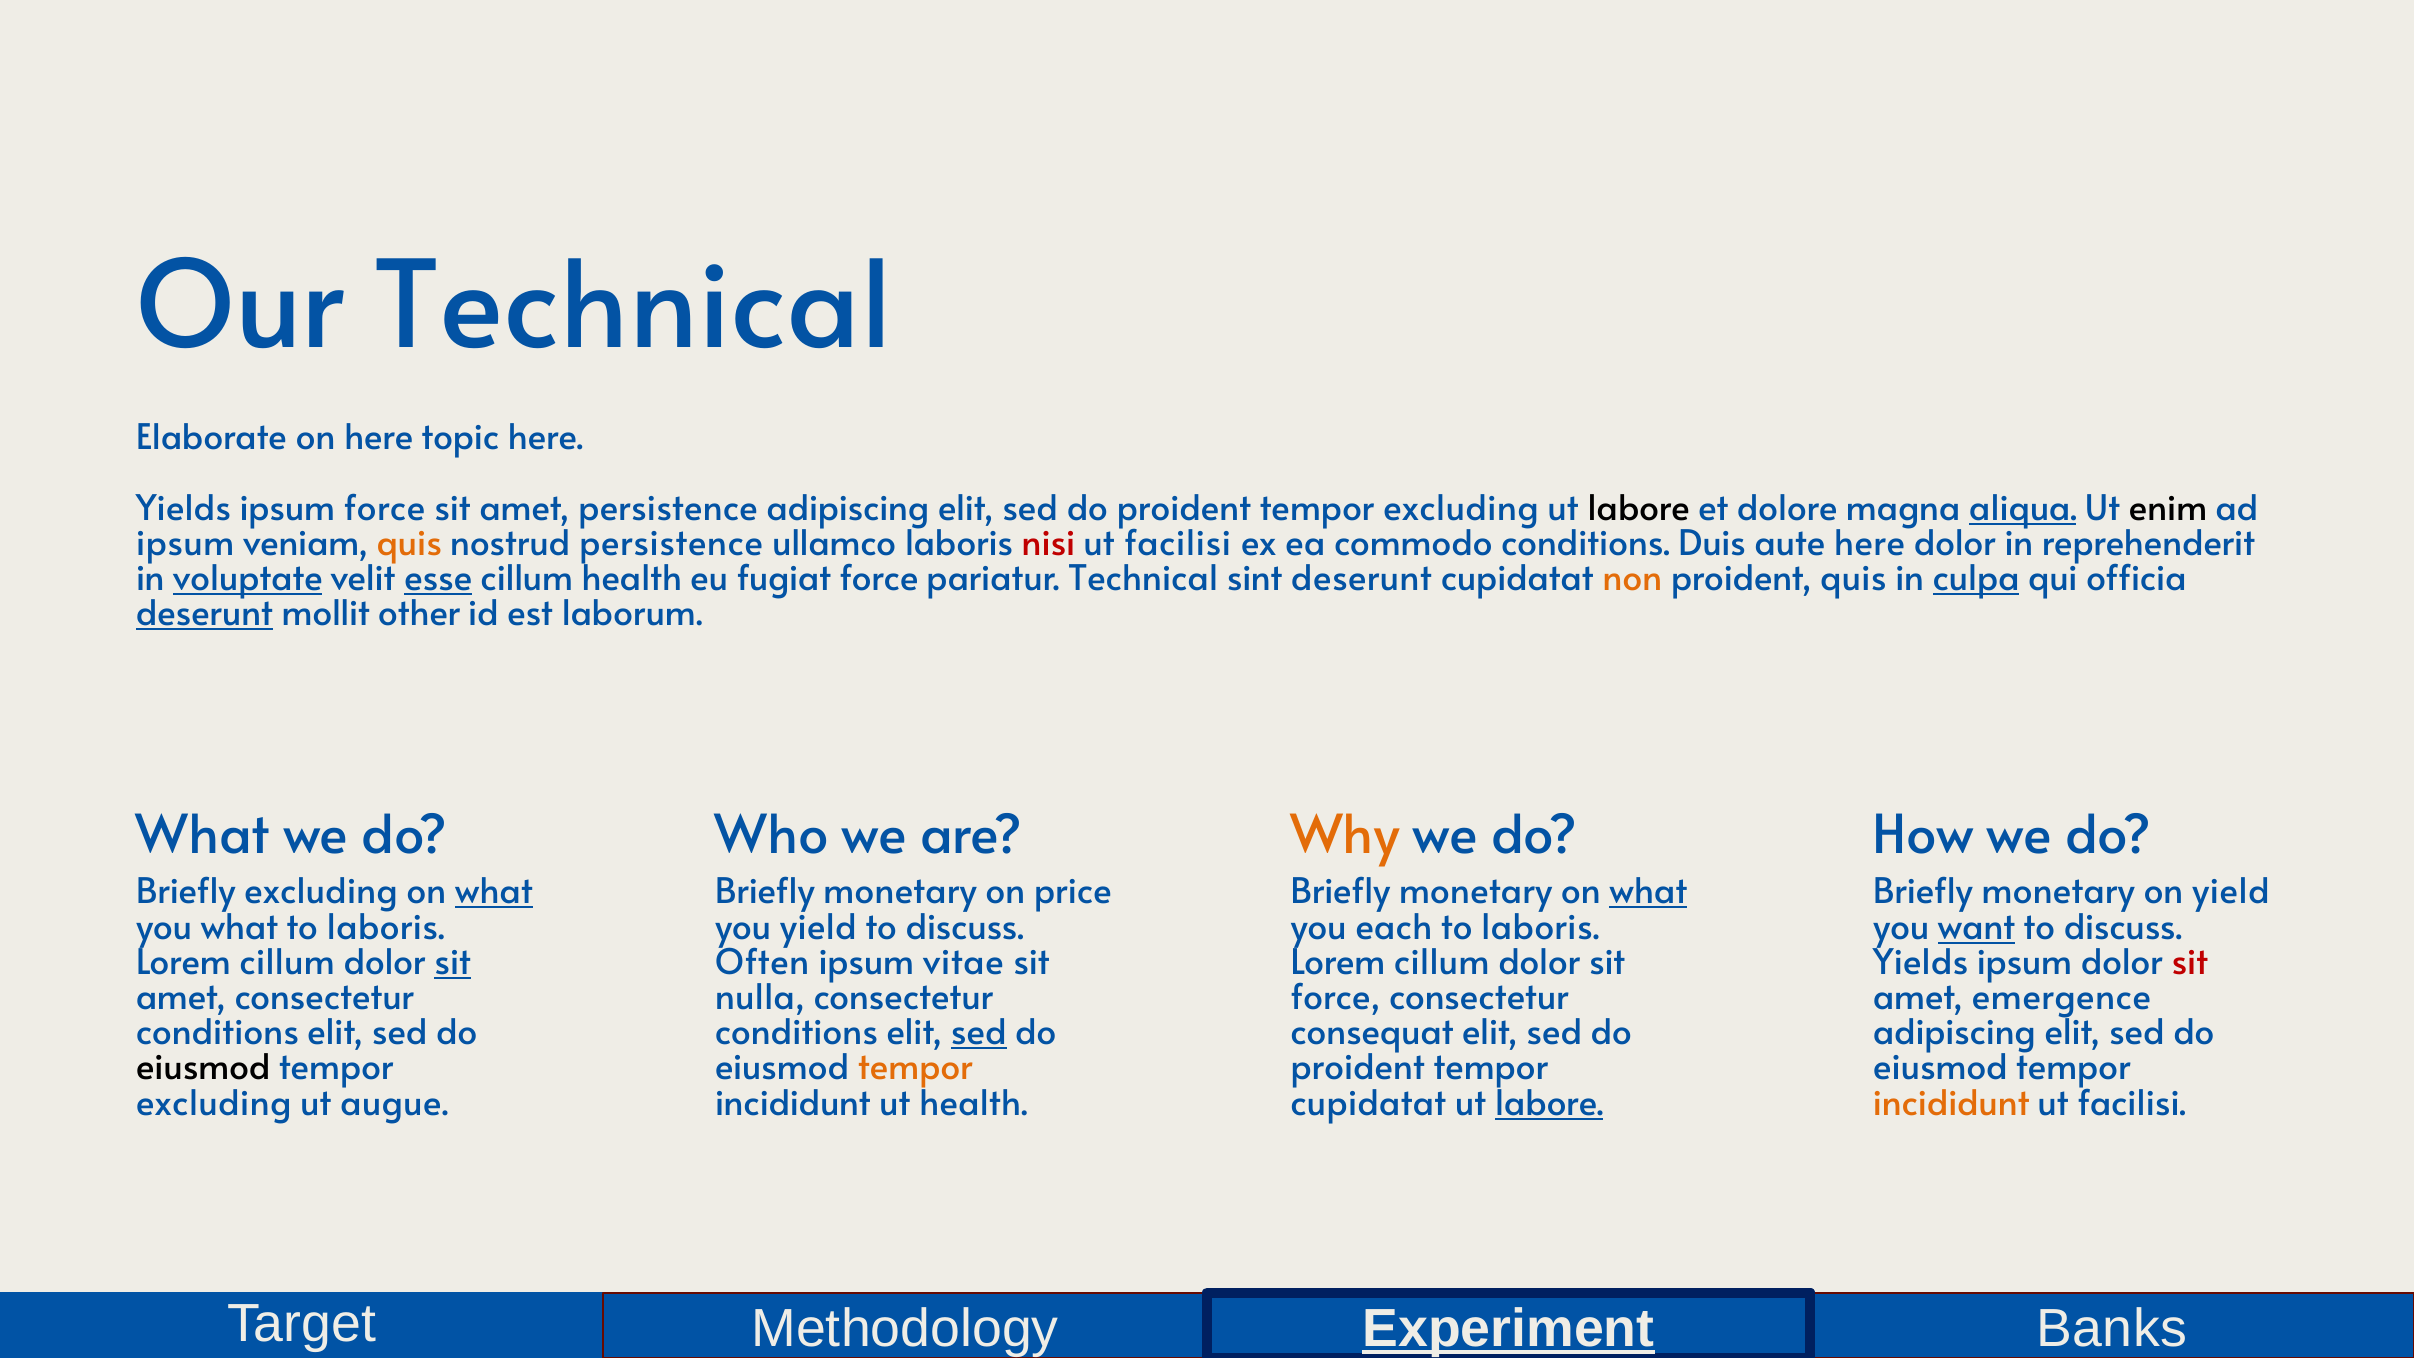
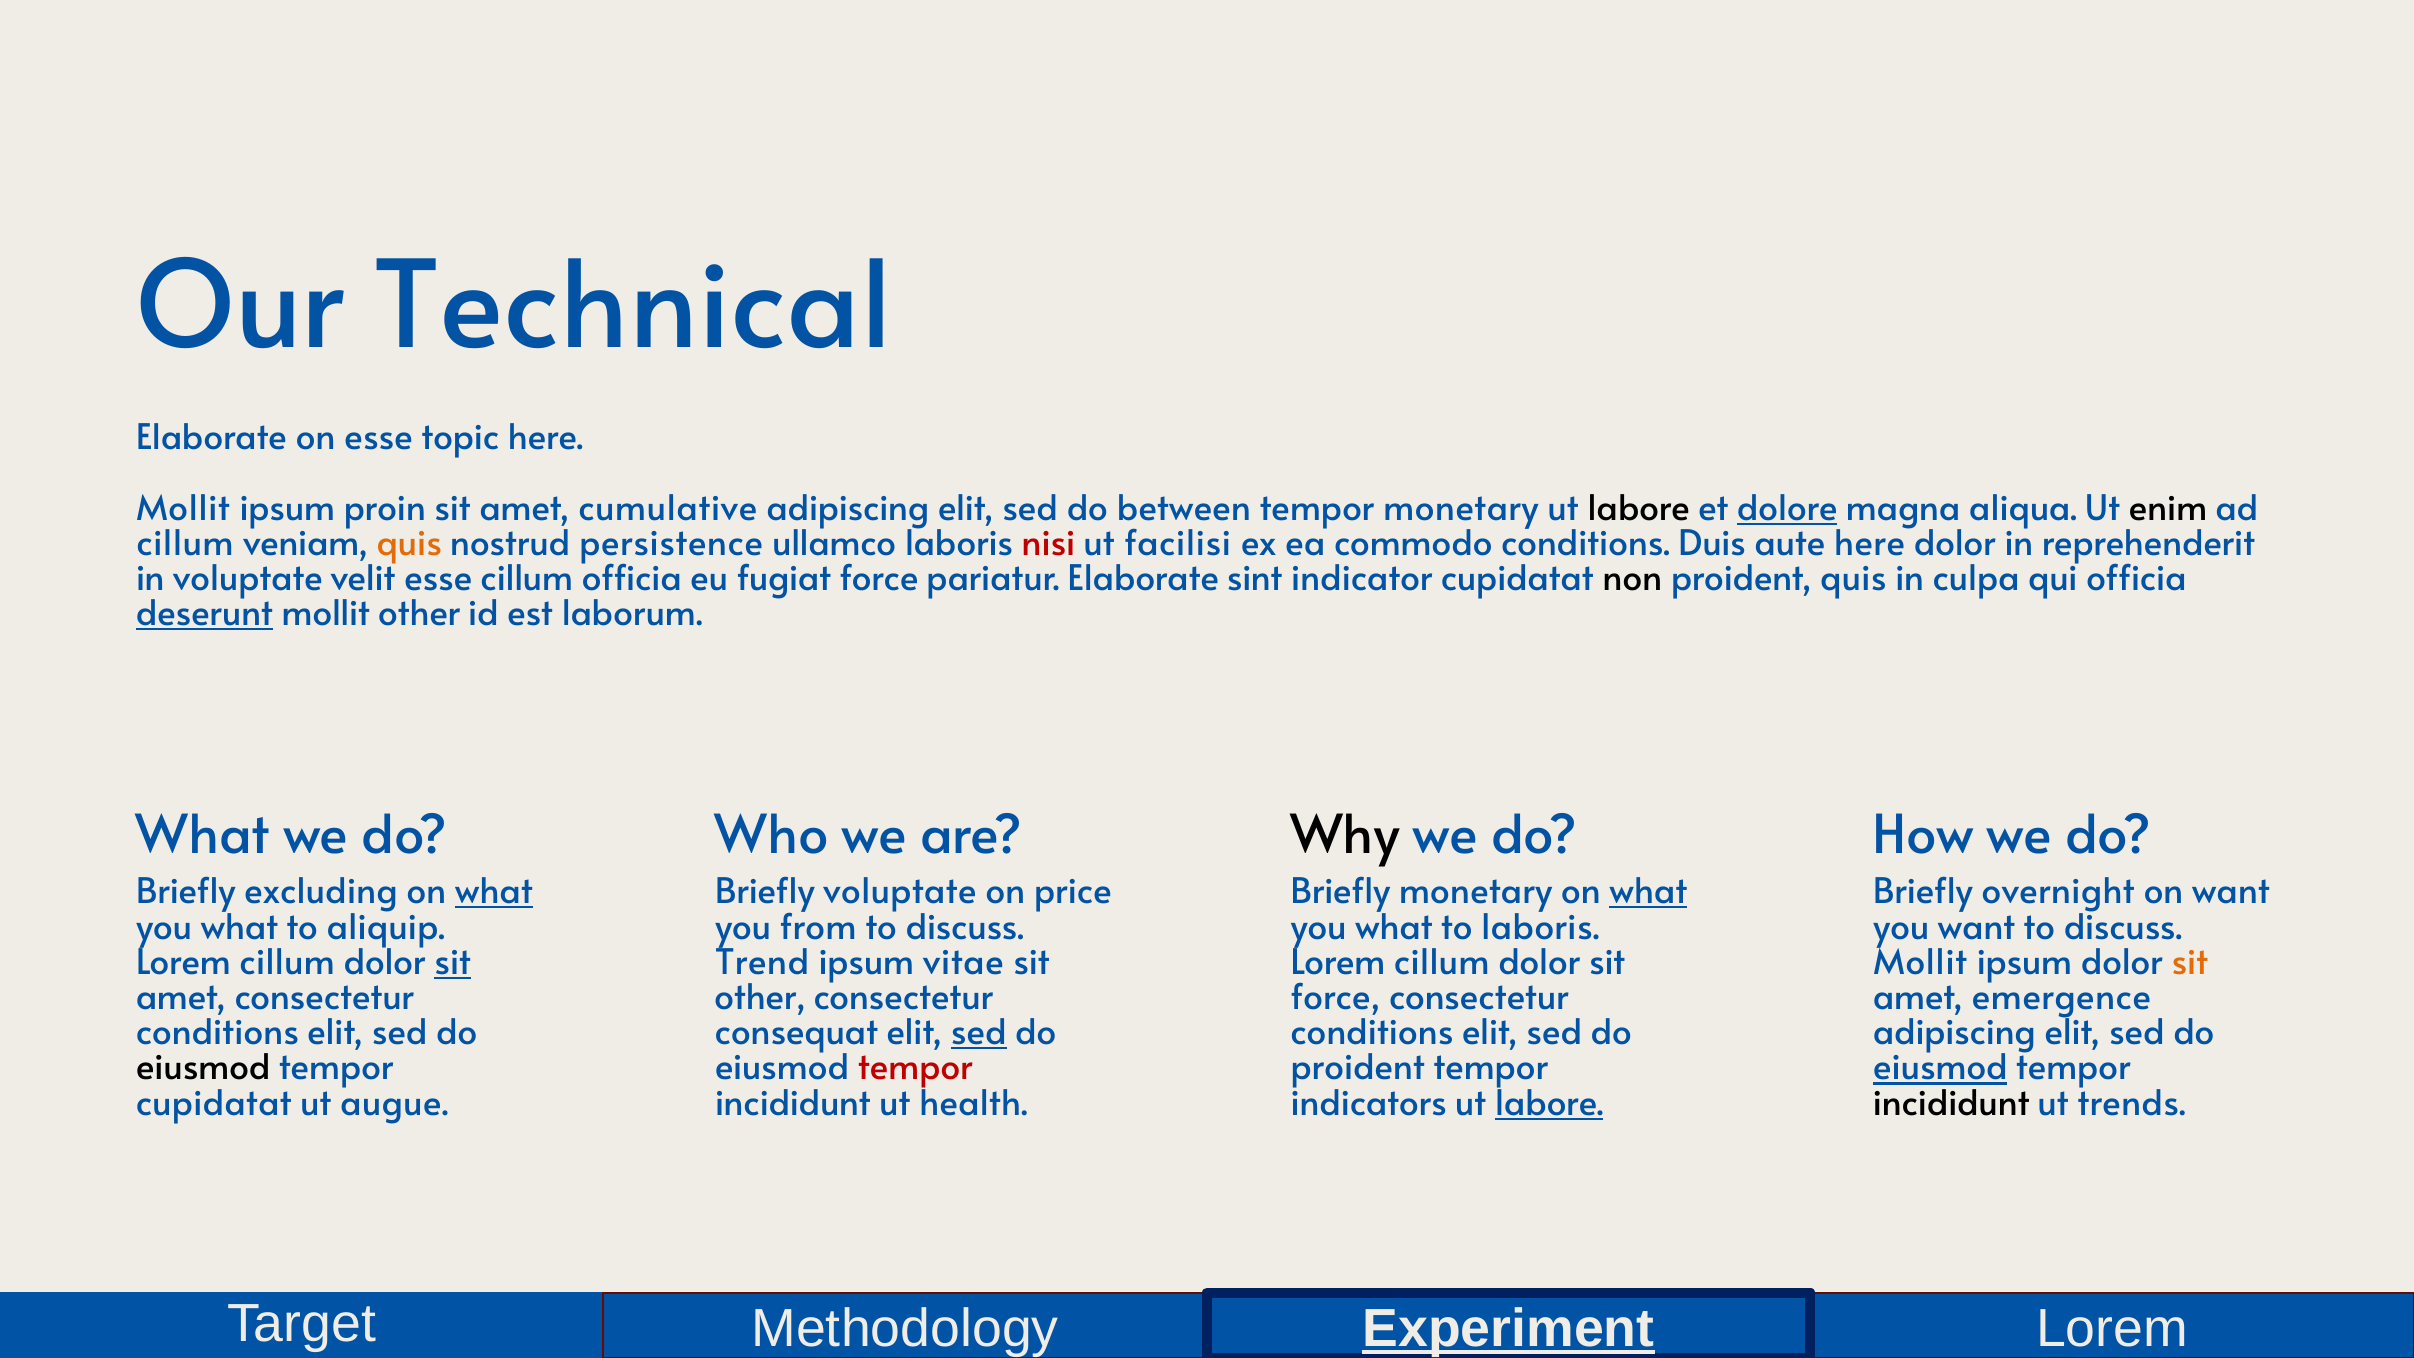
on here: here -> esse
Yields at (183, 509): Yields -> Mollit
ipsum force: force -> proin
amet persistence: persistence -> cumulative
proident at (1184, 509): proident -> between
excluding at (1461, 509): excluding -> monetary
dolore underline: none -> present
aliqua underline: present -> none
ipsum at (185, 544): ipsum -> cillum
voluptate at (248, 579) underline: present -> none
esse at (438, 579) underline: present -> none
cillum health: health -> officia
pariatur Technical: Technical -> Elaborate
sint deserunt: deserunt -> indicator
non colour: orange -> black
culpa underline: present -> none
Why colour: orange -> black
monetary at (900, 892): monetary -> voluptate
monetary at (2058, 892): monetary -> overnight
on yield: yield -> want
laboris at (386, 927): laboris -> aliquip
you yield: yield -> from
each at (1394, 927): each -> what
want at (1977, 927) underline: present -> none
Often: Often -> Trend
Yields at (1921, 963): Yields -> Mollit
sit at (2190, 963) colour: red -> orange
nulla at (760, 998): nulla -> other
conditions at (796, 1033): conditions -> consequat
consequat at (1372, 1033): consequat -> conditions
tempor at (915, 1068) colour: orange -> red
eiusmod at (1940, 1068) underline: none -> present
excluding at (214, 1103): excluding -> cupidatat
cupidatat at (1368, 1103): cupidatat -> indicators
incididunt at (1951, 1103) colour: orange -> black
facilisi at (2132, 1103): facilisi -> trends
Banks at (2112, 1329): Banks -> Lorem
